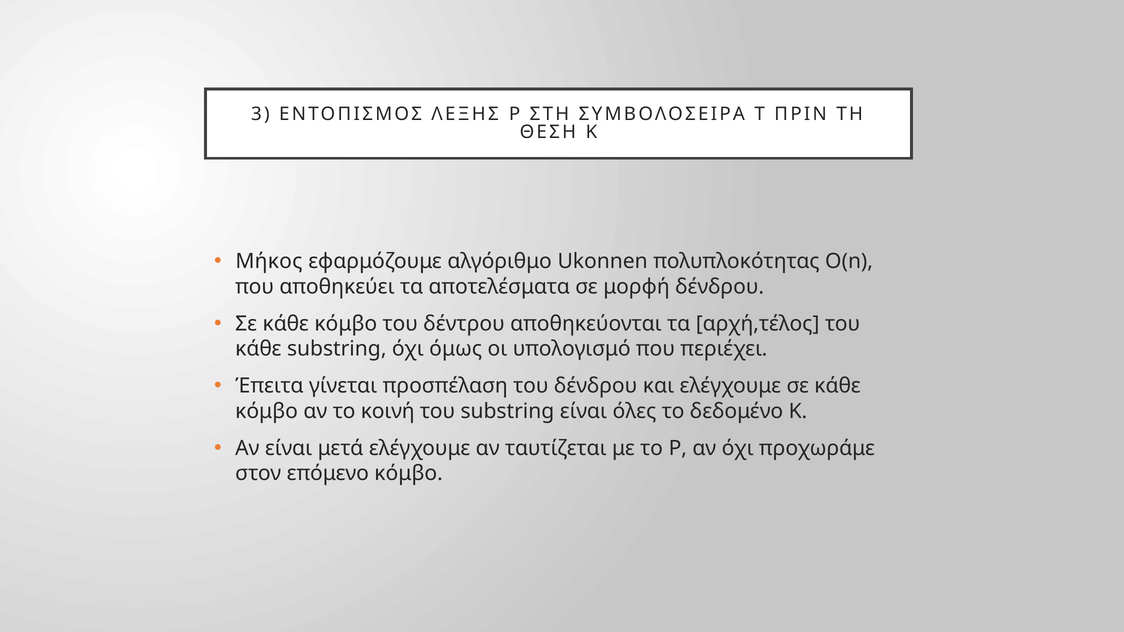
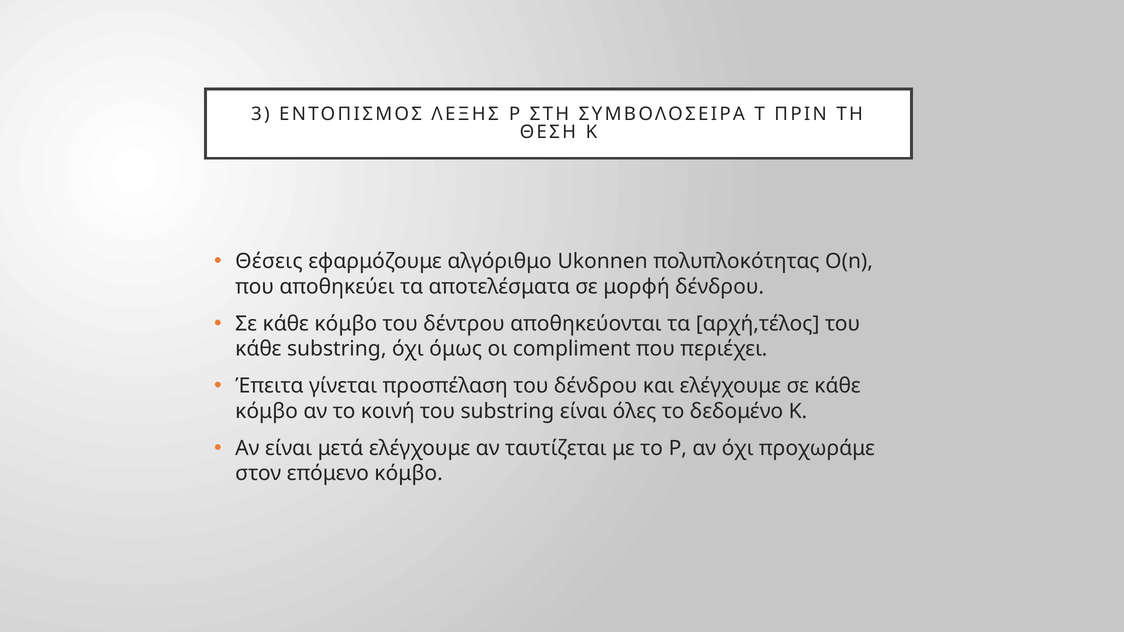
Μήκος: Μήκος -> Θέσεις
υπολογισμό: υπολογισμό -> compliment
